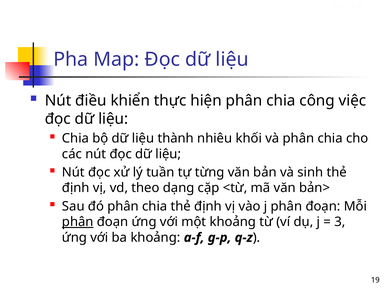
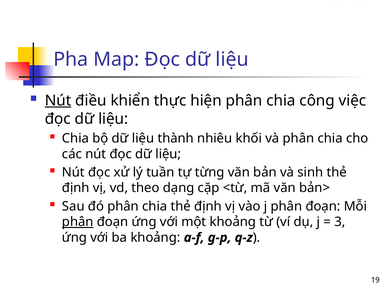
Nút at (58, 101) underline: none -> present
